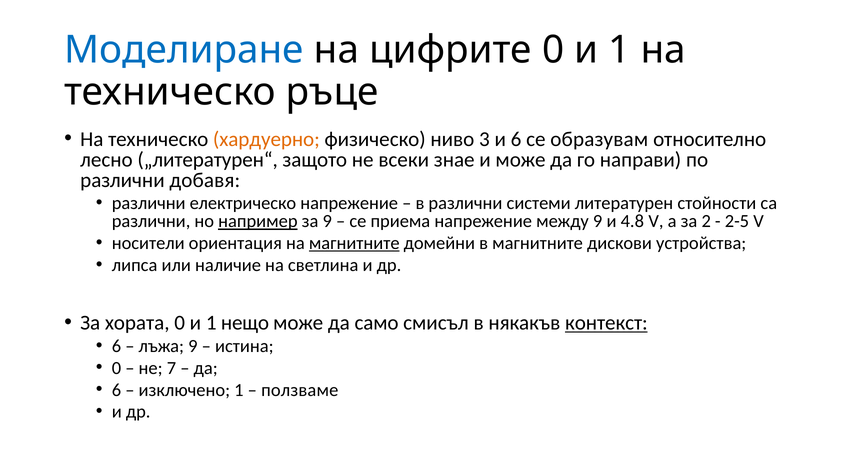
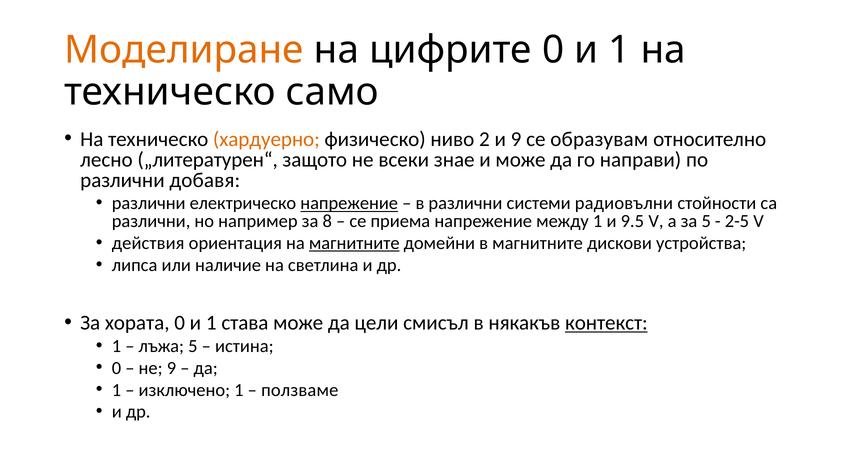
Моделиране colour: blue -> orange
ръце: ръце -> само
3: 3 -> 2
и 6: 6 -> 9
напрежение at (349, 203) underline: none -> present
литературен: литературен -> радиовълни
например underline: present -> none
за 9: 9 -> 8
между 9: 9 -> 1
4.8: 4.8 -> 9.5
за 2: 2 -> 5
носители: носители -> действия
нещо: нещо -> става
само: само -> цели
6 at (116, 346): 6 -> 1
лъжа 9: 9 -> 5
не 7: 7 -> 9
6 at (116, 390): 6 -> 1
